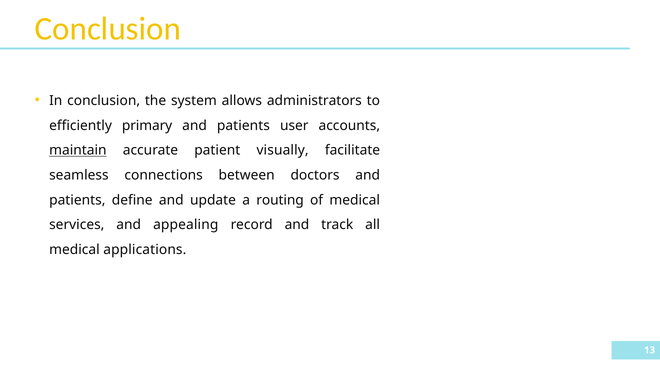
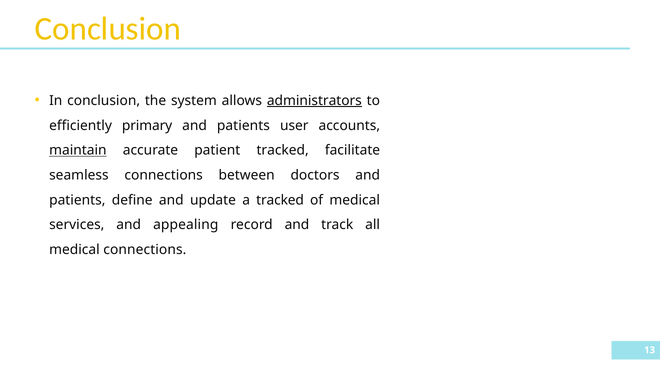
administrators underline: none -> present
patient visually: visually -> tracked
a routing: routing -> tracked
medical applications: applications -> connections
